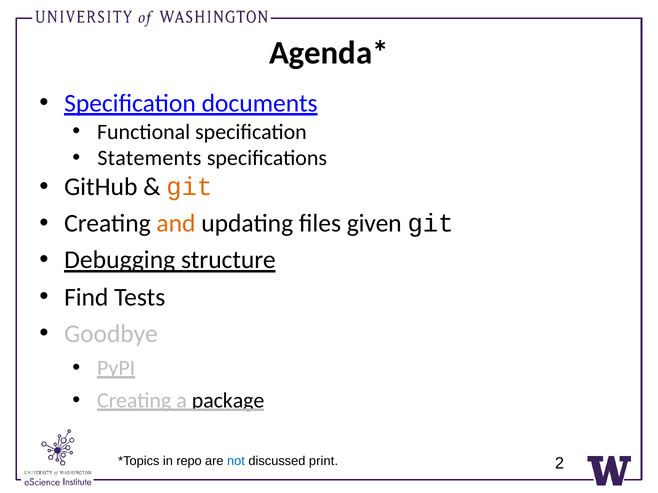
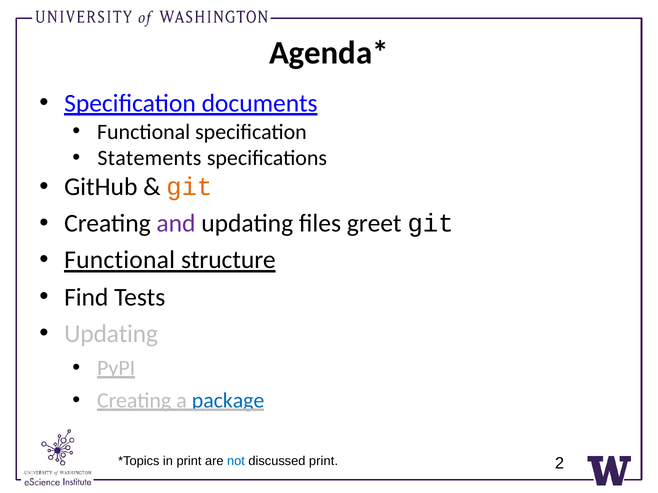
and colour: orange -> purple
given: given -> greet
Debugging at (120, 260): Debugging -> Functional
Goodbye at (111, 334): Goodbye -> Updating
package colour: black -> blue
in repo: repo -> print
